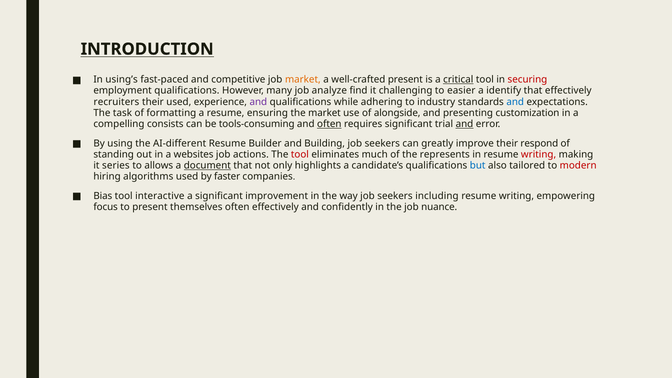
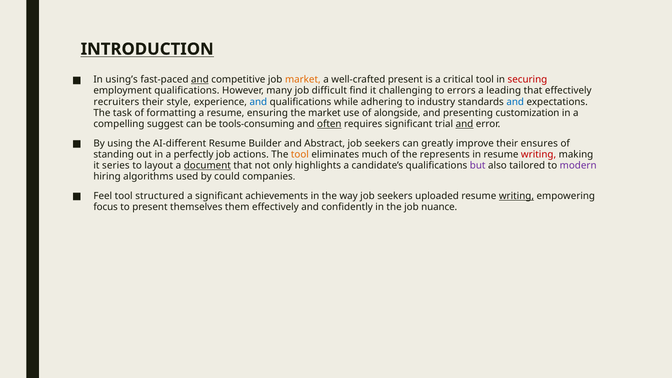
and at (200, 80) underline: none -> present
critical underline: present -> none
analyze: analyze -> difficult
easier: easier -> errors
identify: identify -> leading
their used: used -> style
and at (258, 102) colour: purple -> blue
consists: consists -> suggest
Building: Building -> Abstract
respond: respond -> ensures
websites: websites -> perfectly
tool at (300, 155) colour: red -> orange
allows: allows -> layout
but colour: blue -> purple
modern colour: red -> purple
faster: faster -> could
Bias: Bias -> Feel
interactive: interactive -> structured
improvement: improvement -> achievements
including: including -> uploaded
writing at (516, 196) underline: none -> present
themselves often: often -> them
